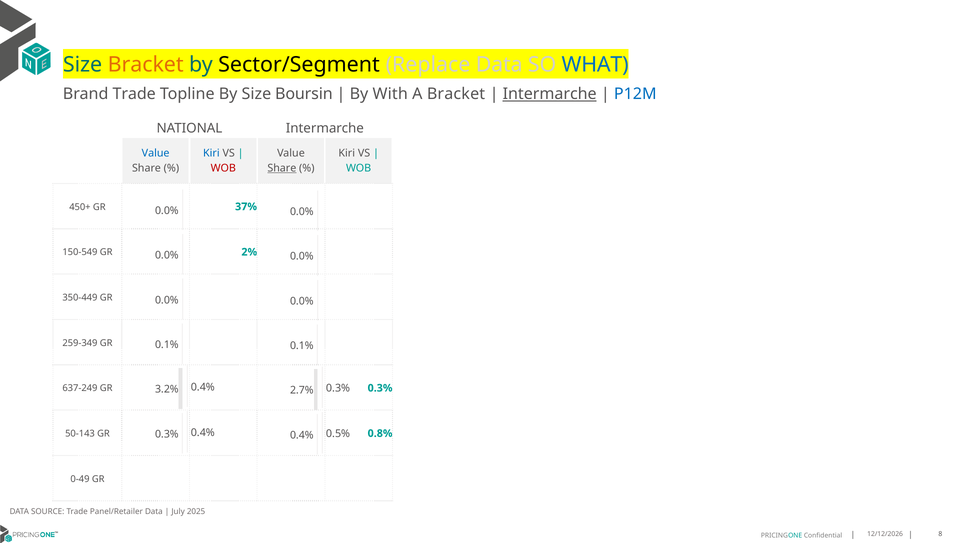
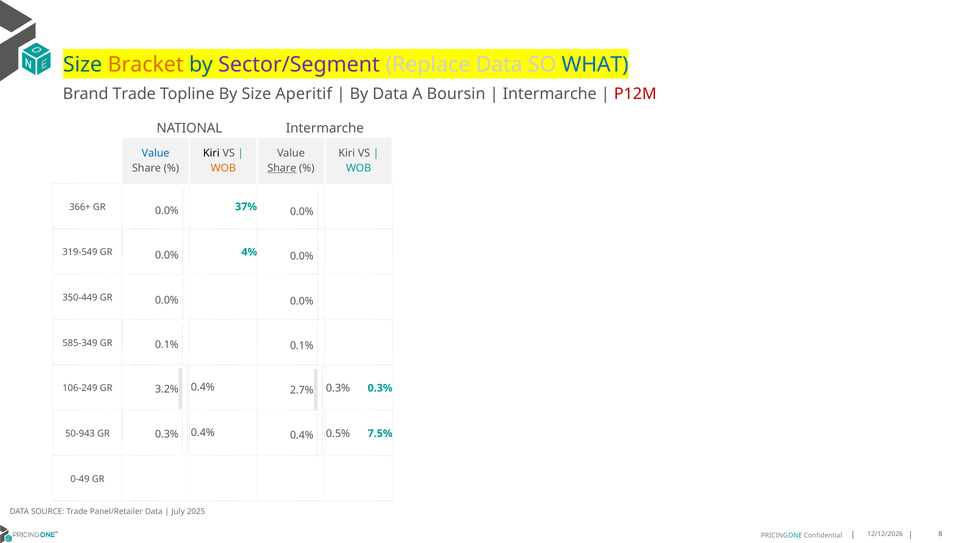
Sector/Segment colour: black -> purple
Boursin: Boursin -> Aperitif
By With: With -> Data
A Bracket: Bracket -> Boursin
Intermarche at (550, 94) underline: present -> none
P12M colour: blue -> red
Kiri at (211, 153) colour: blue -> black
WOB at (223, 168) colour: red -> orange
450+: 450+ -> 366+
150-549: 150-549 -> 319-549
2%: 2% -> 4%
259-349: 259-349 -> 585-349
637-249: 637-249 -> 106-249
50-143: 50-143 -> 50-943
0.8%: 0.8% -> 7.5%
